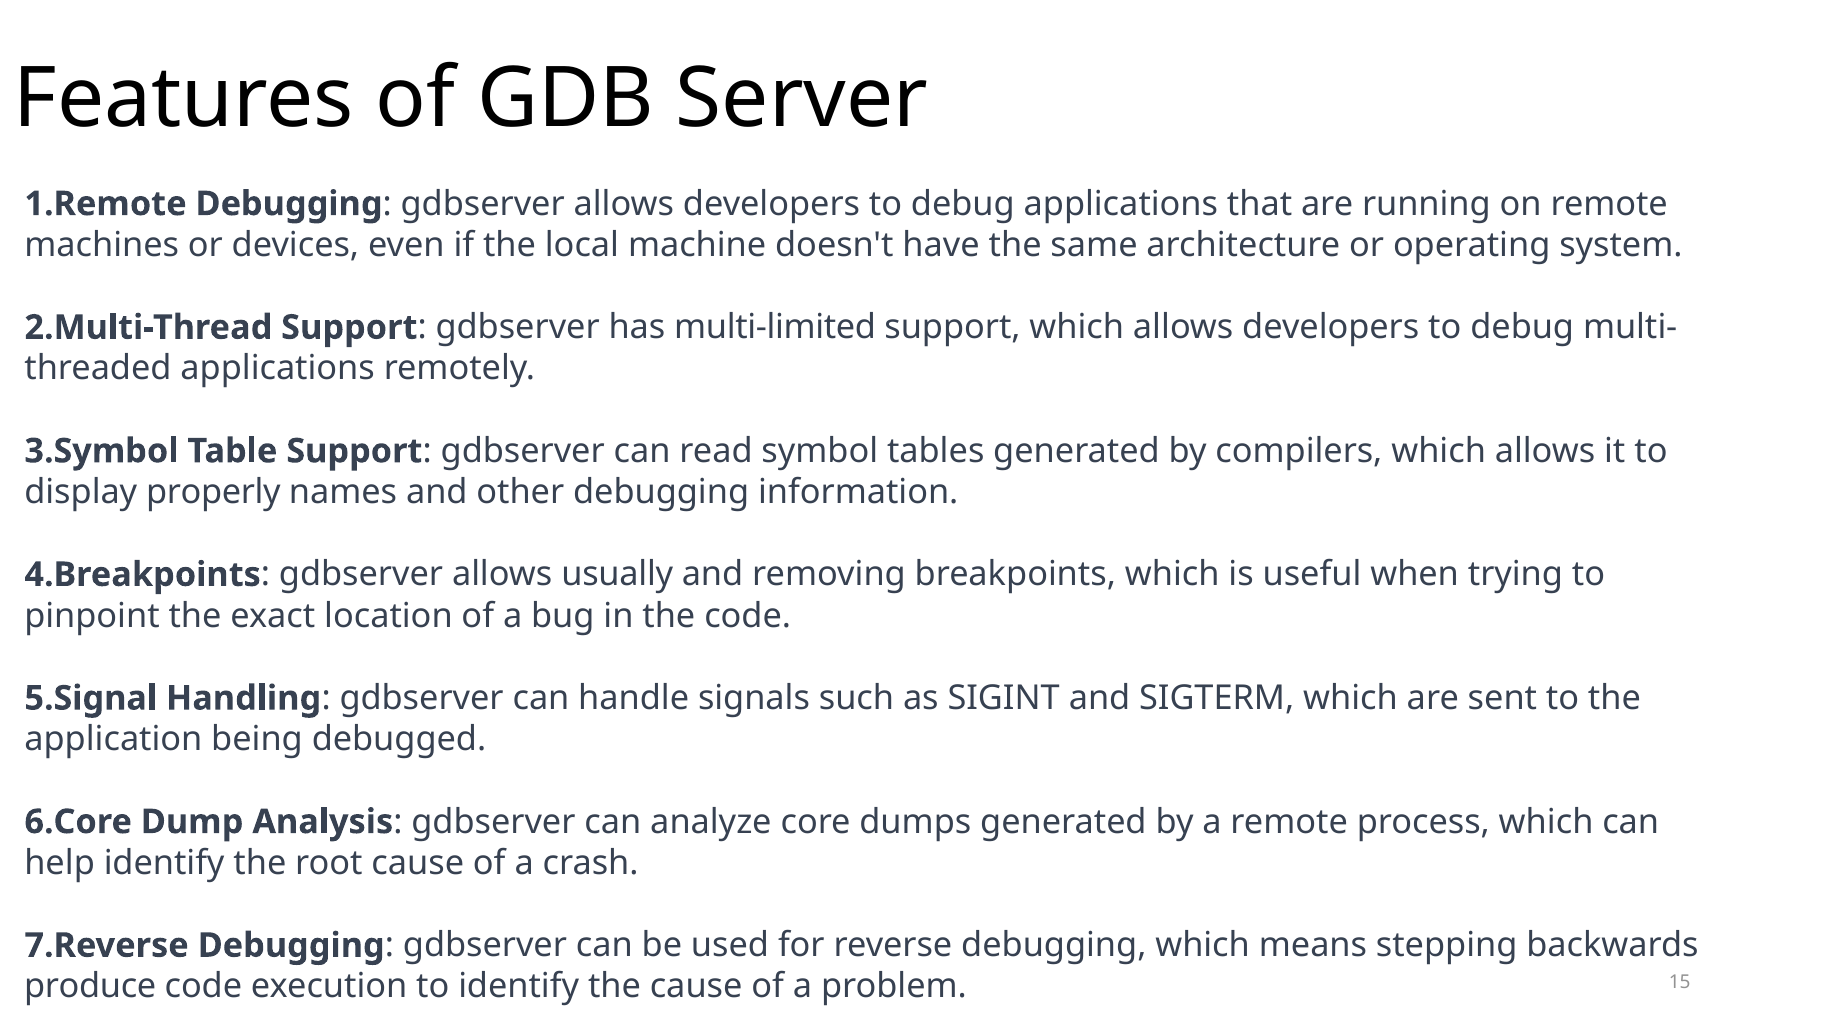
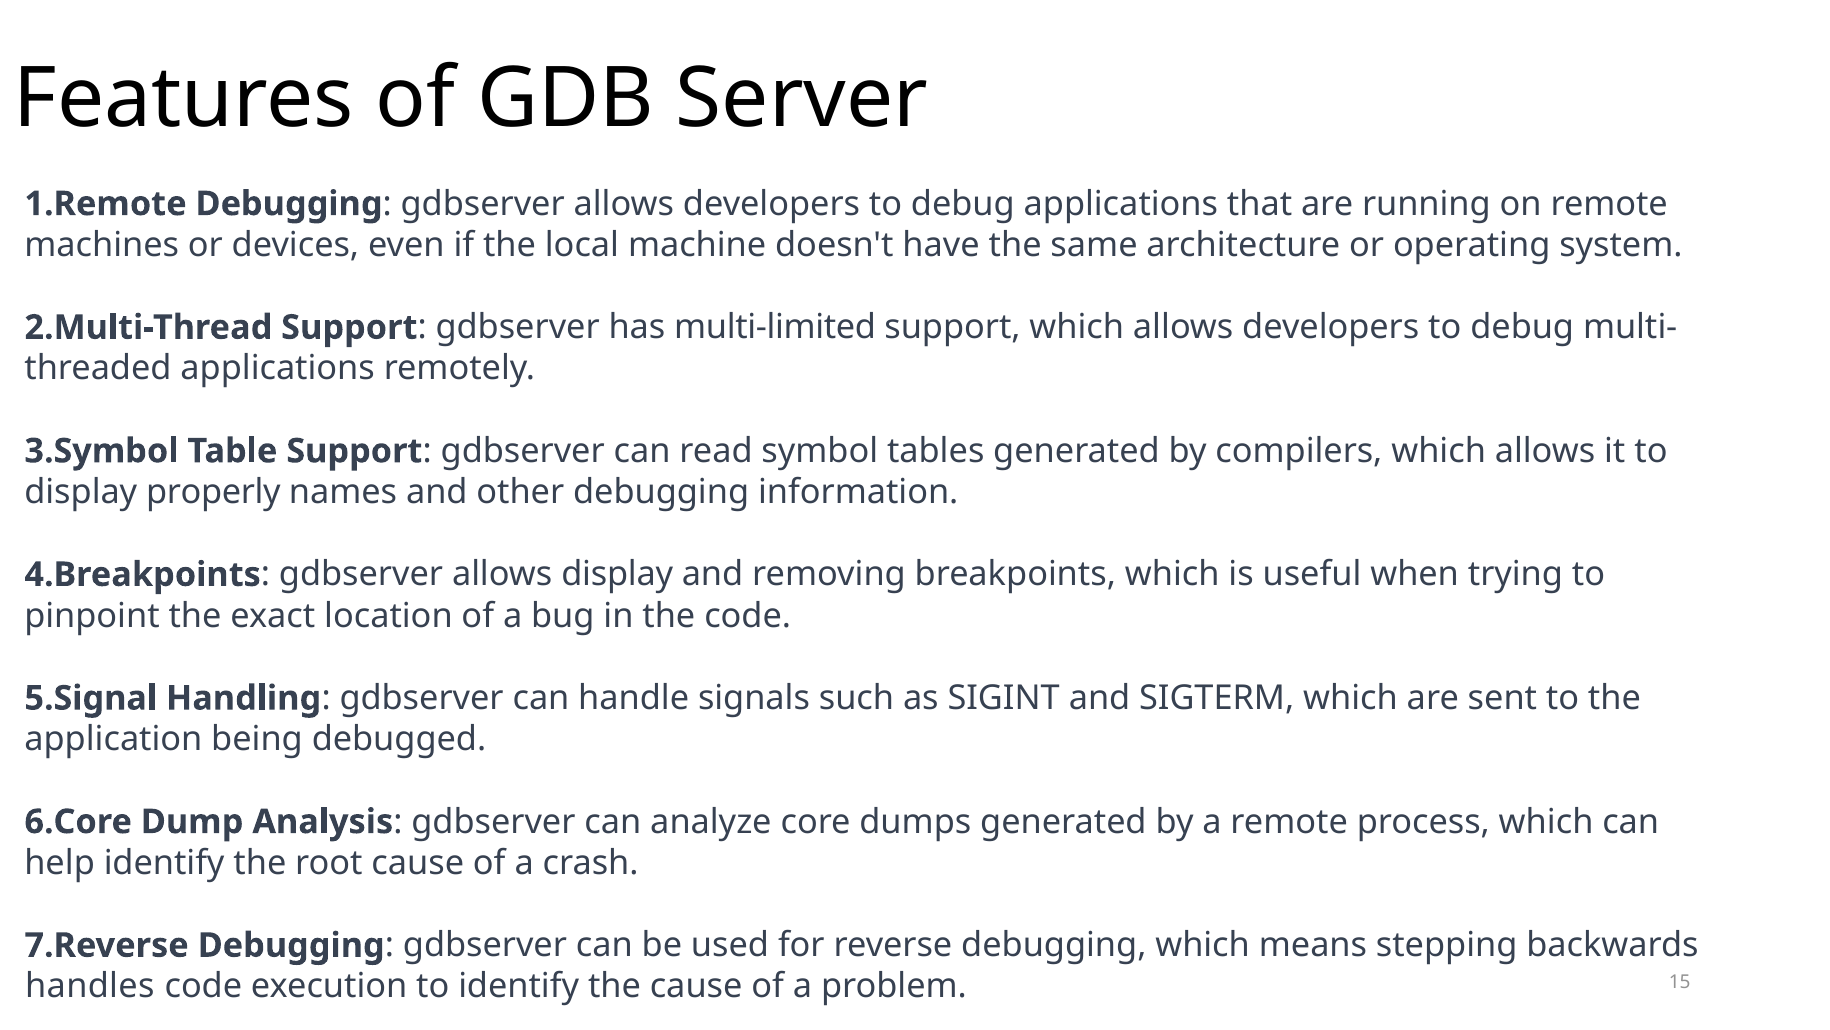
allows usually: usually -> display
produce: produce -> handles
